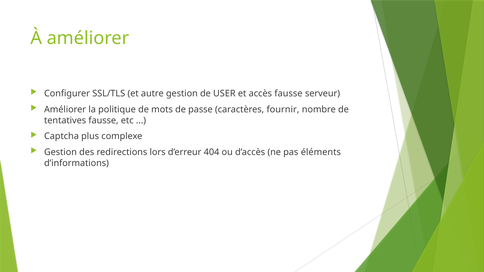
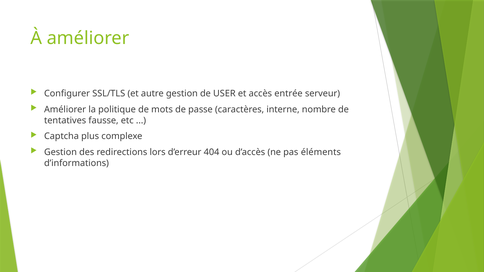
accès fausse: fausse -> entrée
fournir: fournir -> interne
